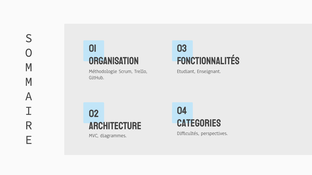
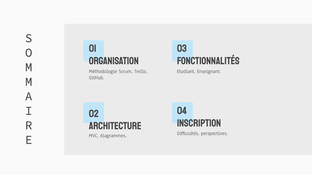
CATEGORIES: CATEGORIES -> INSCRIPTION
